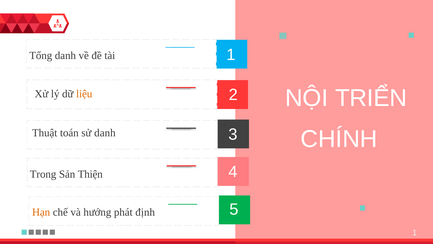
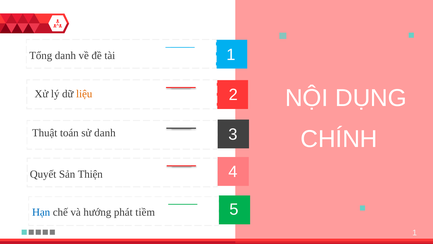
TRIỂN: TRIỂN -> DỤNG
Trong: Trong -> Quyết
Hạn colour: orange -> blue
định: định -> tiềm
